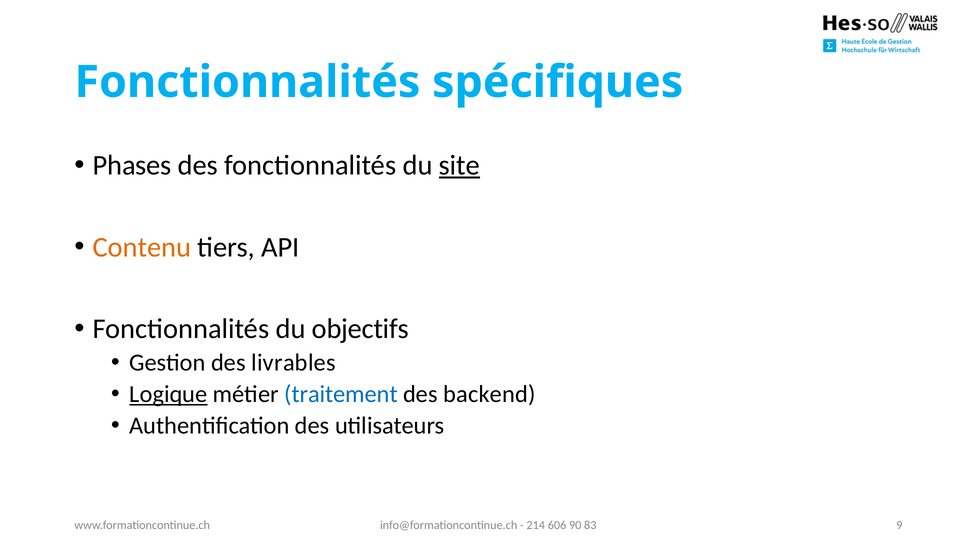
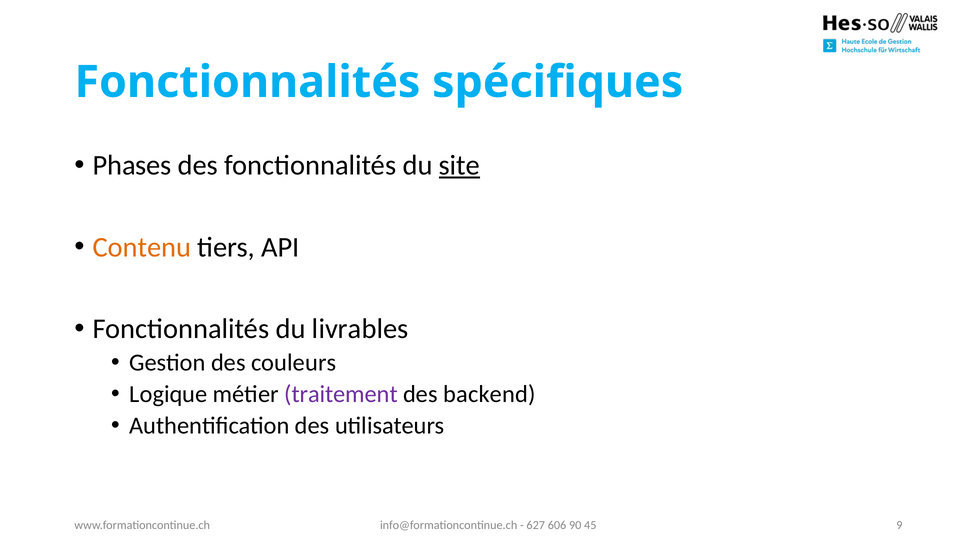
objectifs: objectifs -> livrables
livrables: livrables -> couleurs
Logique underline: present -> none
traitement colour: blue -> purple
214: 214 -> 627
83: 83 -> 45
